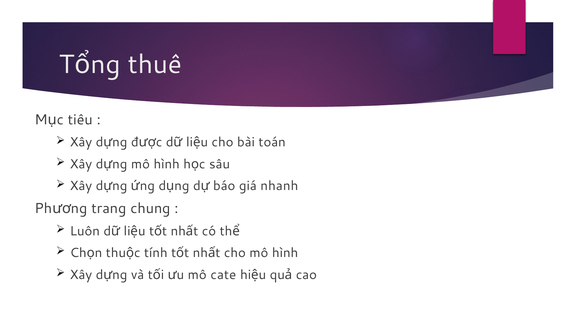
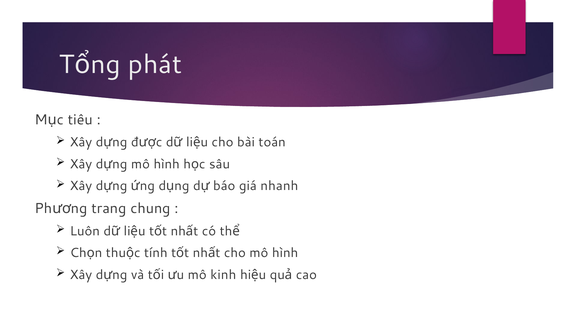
thuê: thuê -> phát
cate: cate -> kinh
